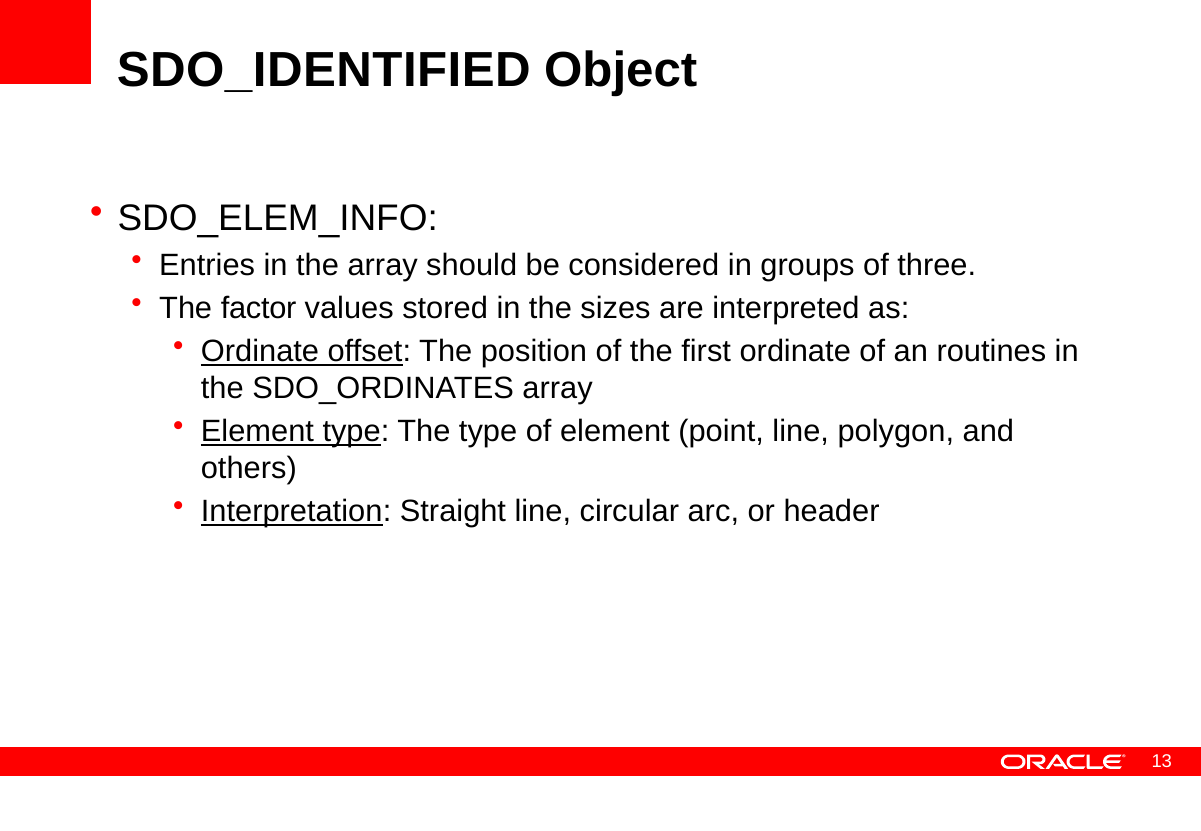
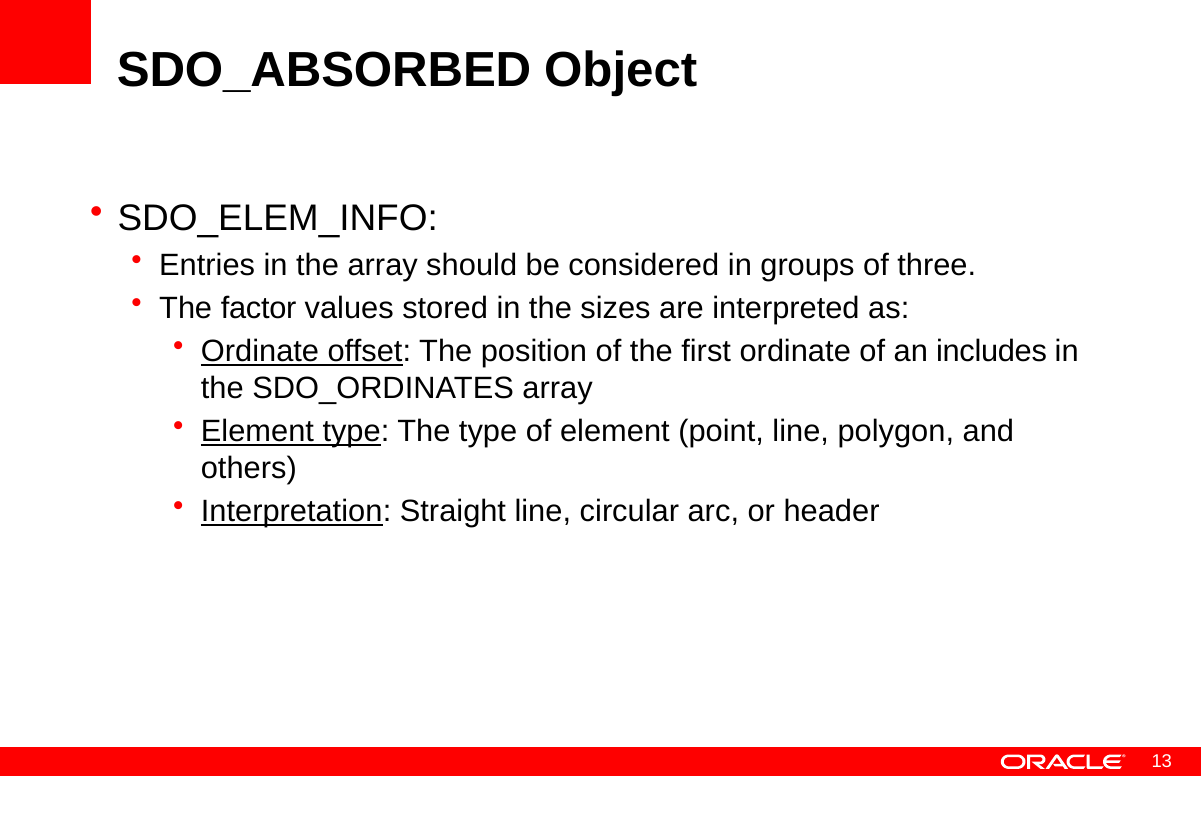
SDO_IDENTIFIED: SDO_IDENTIFIED -> SDO_ABSORBED
routines: routines -> includes
